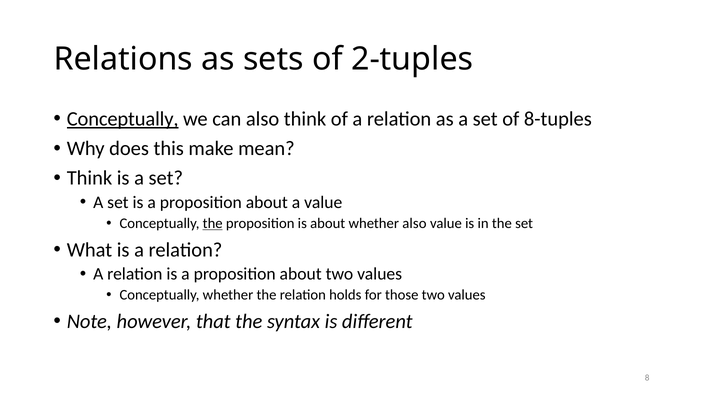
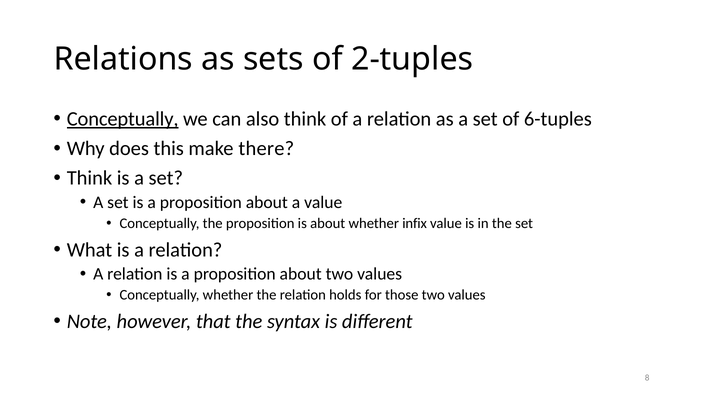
8-tuples: 8-tuples -> 6-tuples
mean: mean -> there
the at (213, 223) underline: present -> none
whether also: also -> infix
